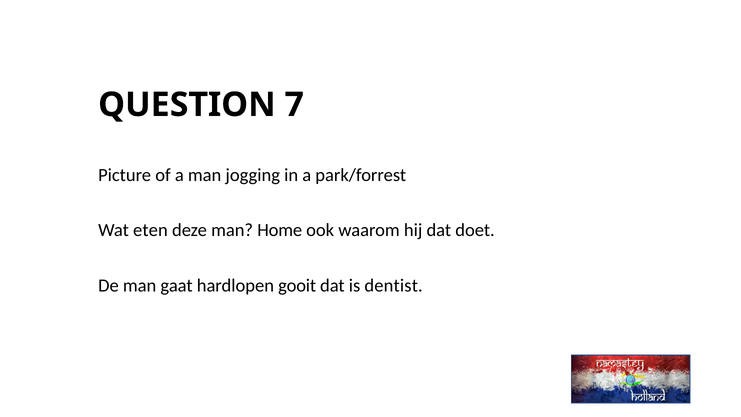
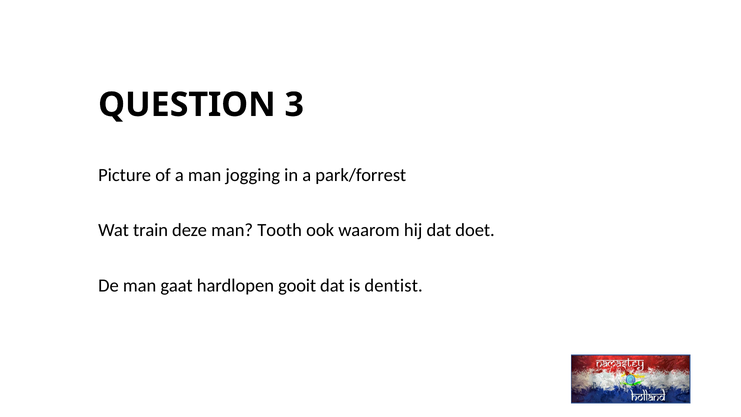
7: 7 -> 3
eten: eten -> train
Home: Home -> Tooth
